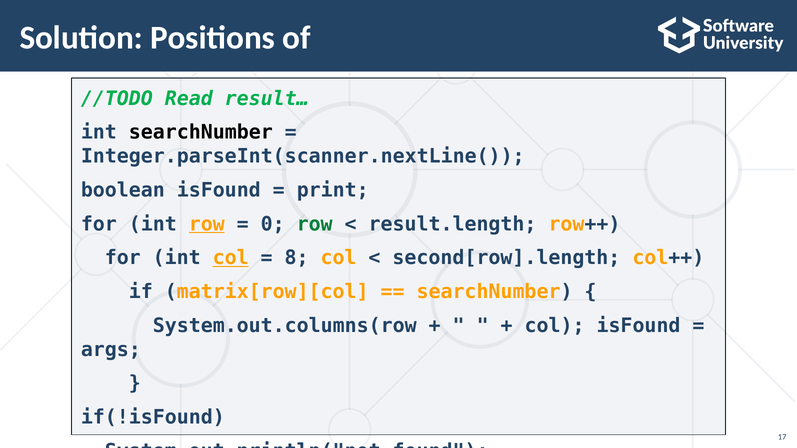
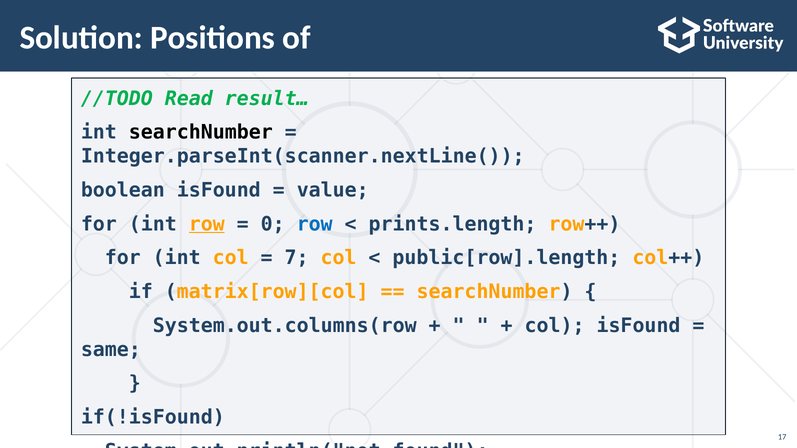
print: print -> value
row at (315, 224) colour: green -> blue
result.length: result.length -> prints.length
col at (231, 258) underline: present -> none
8: 8 -> 7
second[row].length: second[row].length -> public[row].length
args: args -> same
